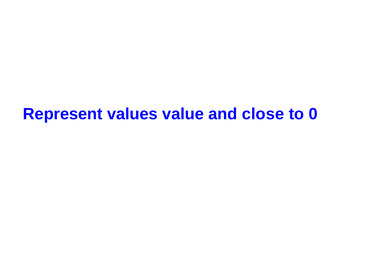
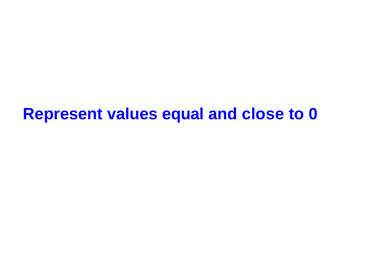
value: value -> equal
